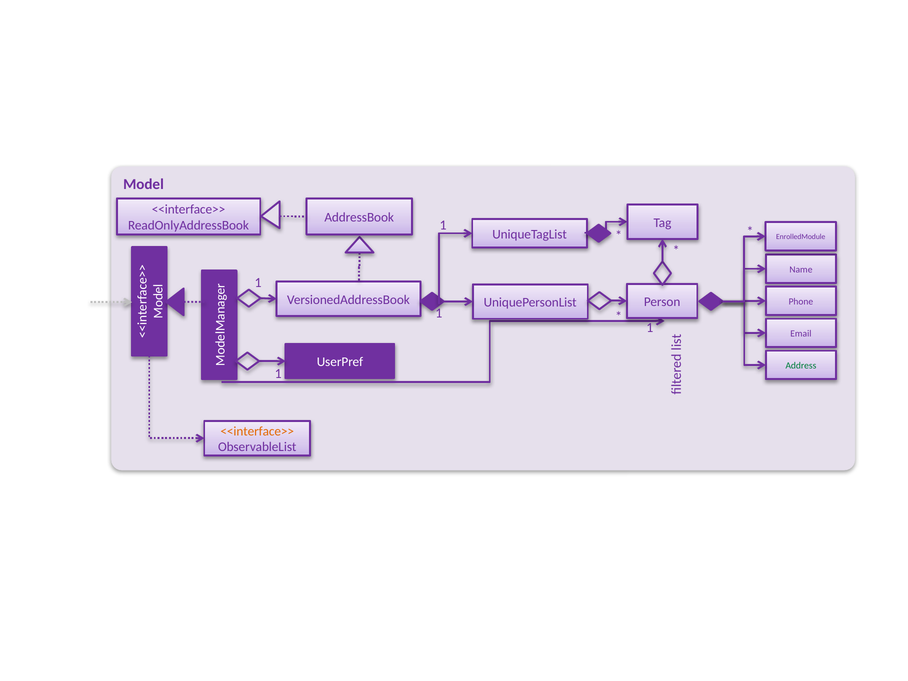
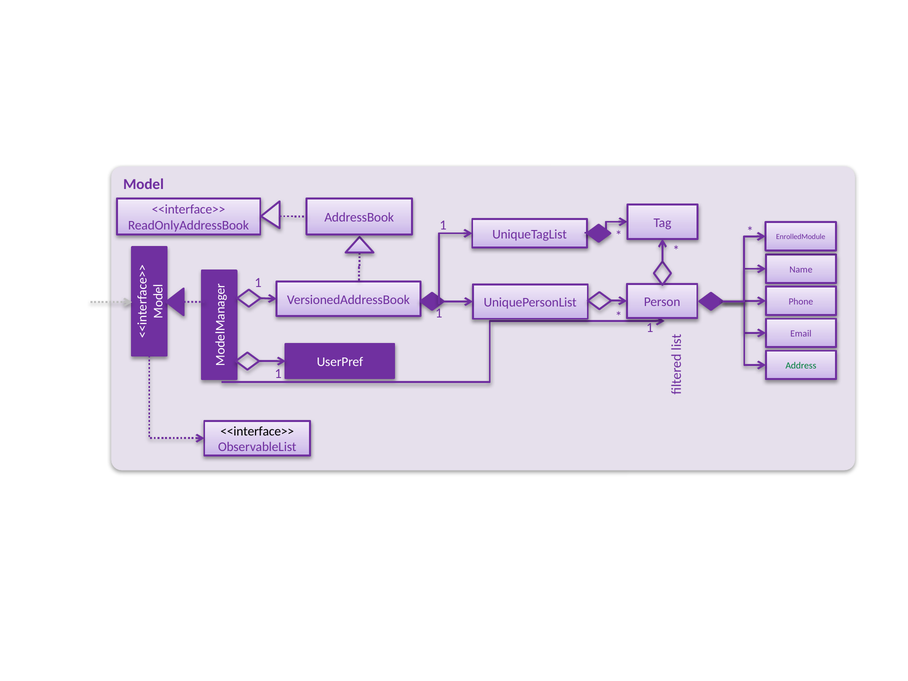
<<interface>> at (257, 431) colour: orange -> black
